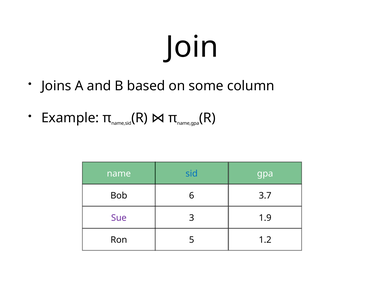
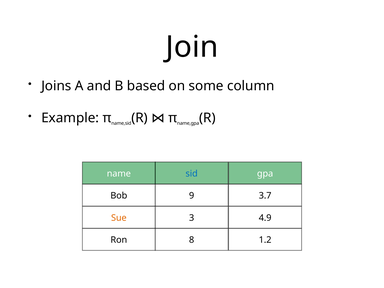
6: 6 -> 9
Sue colour: purple -> orange
1.9: 1.9 -> 4.9
5: 5 -> 8
